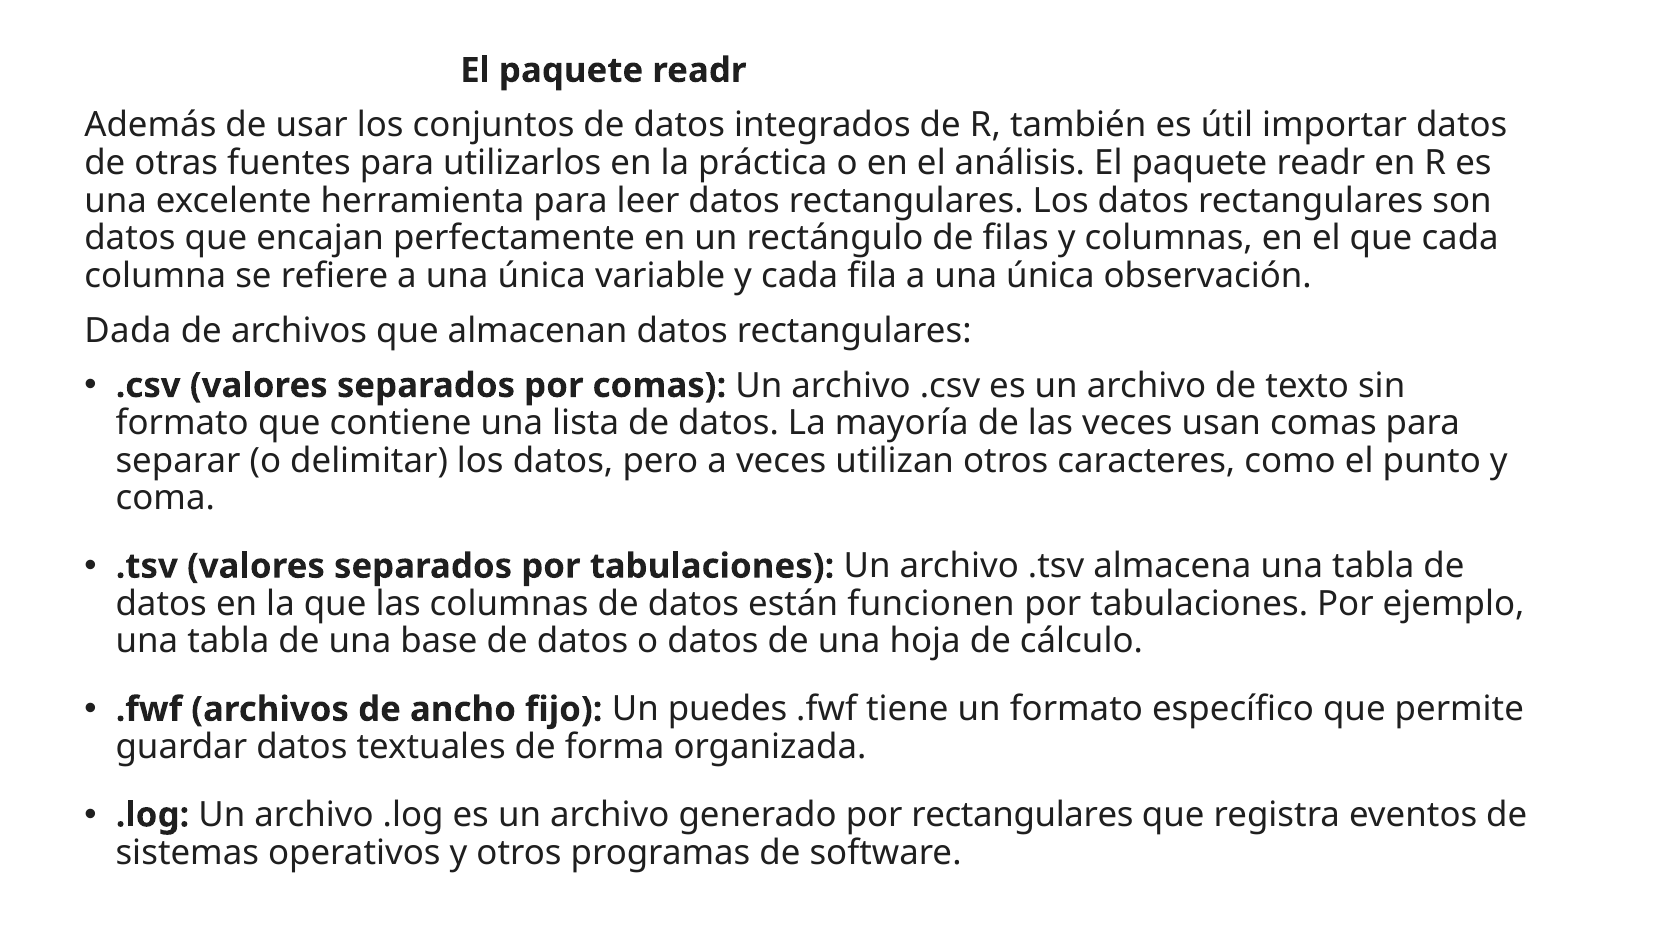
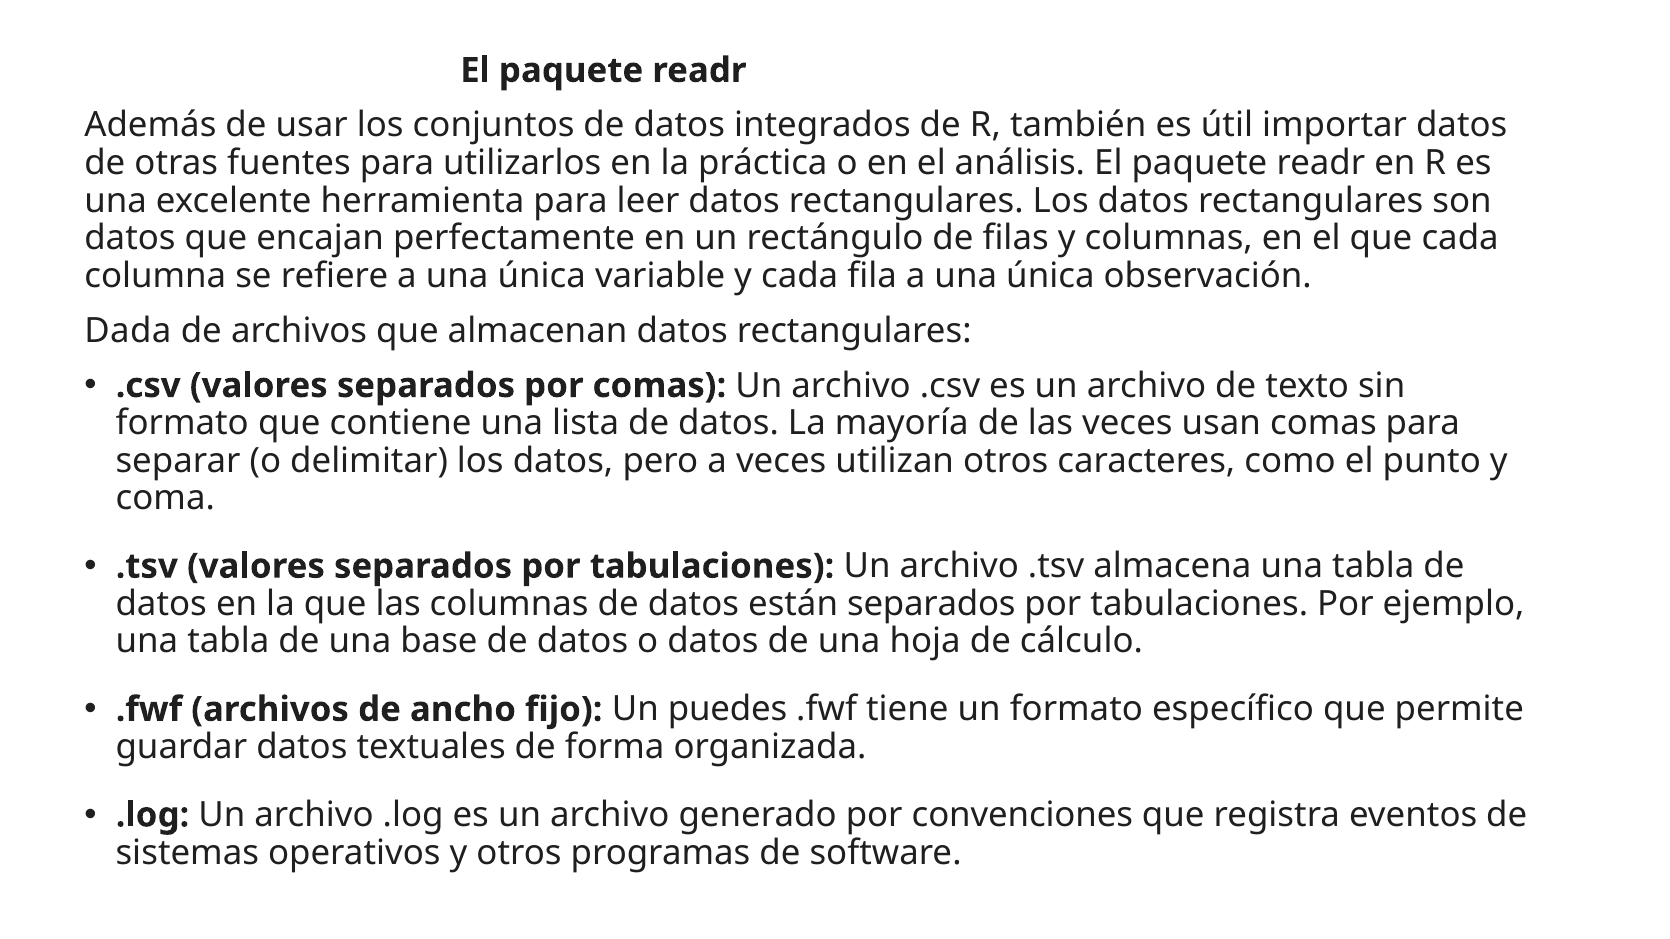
están funcionen: funcionen -> separados
por rectangulares: rectangulares -> convenciones
